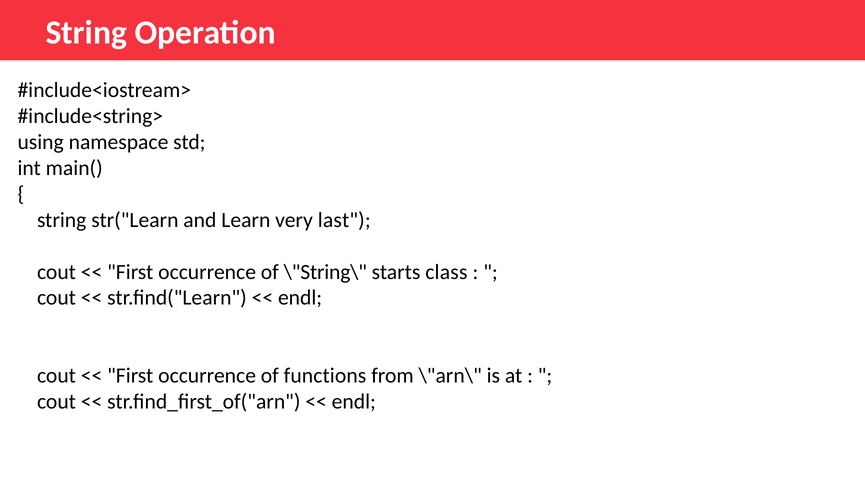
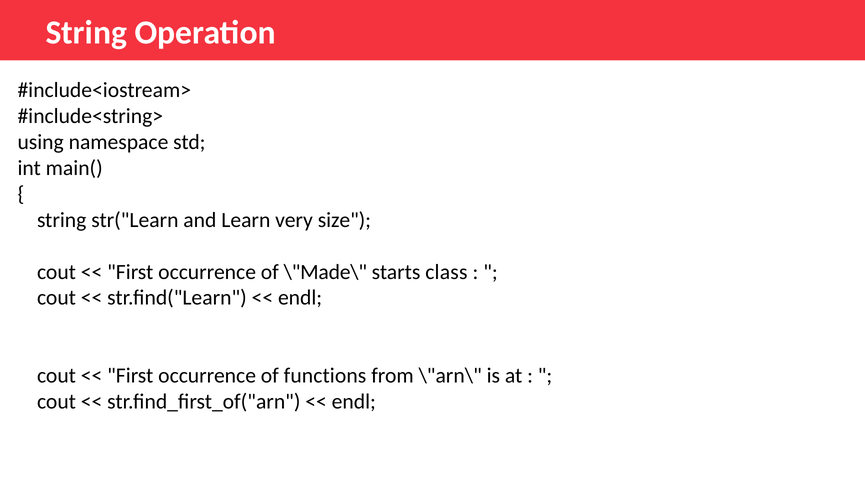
last: last -> size
\"String\: \"String\ -> \"Made\
